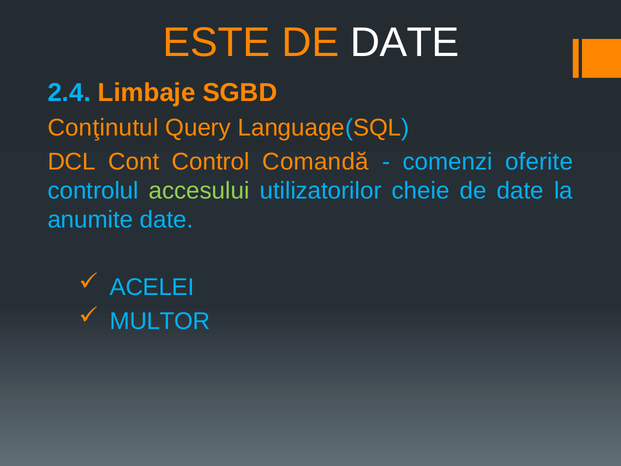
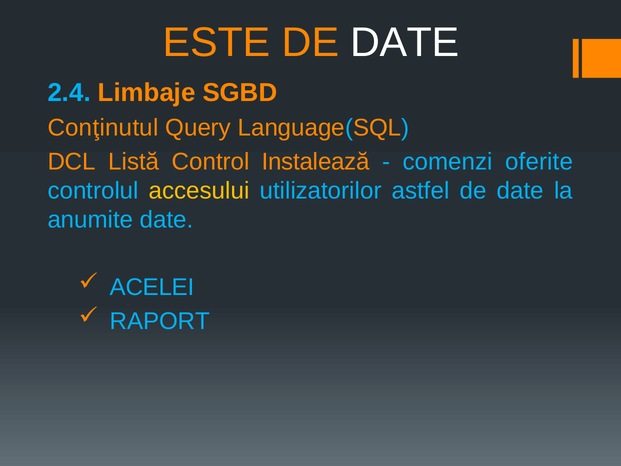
Cont: Cont -> Listă
Comandă: Comandă -> Instalează
accesului colour: light green -> yellow
cheie: cheie -> astfel
MULTOR: MULTOR -> RAPORT
